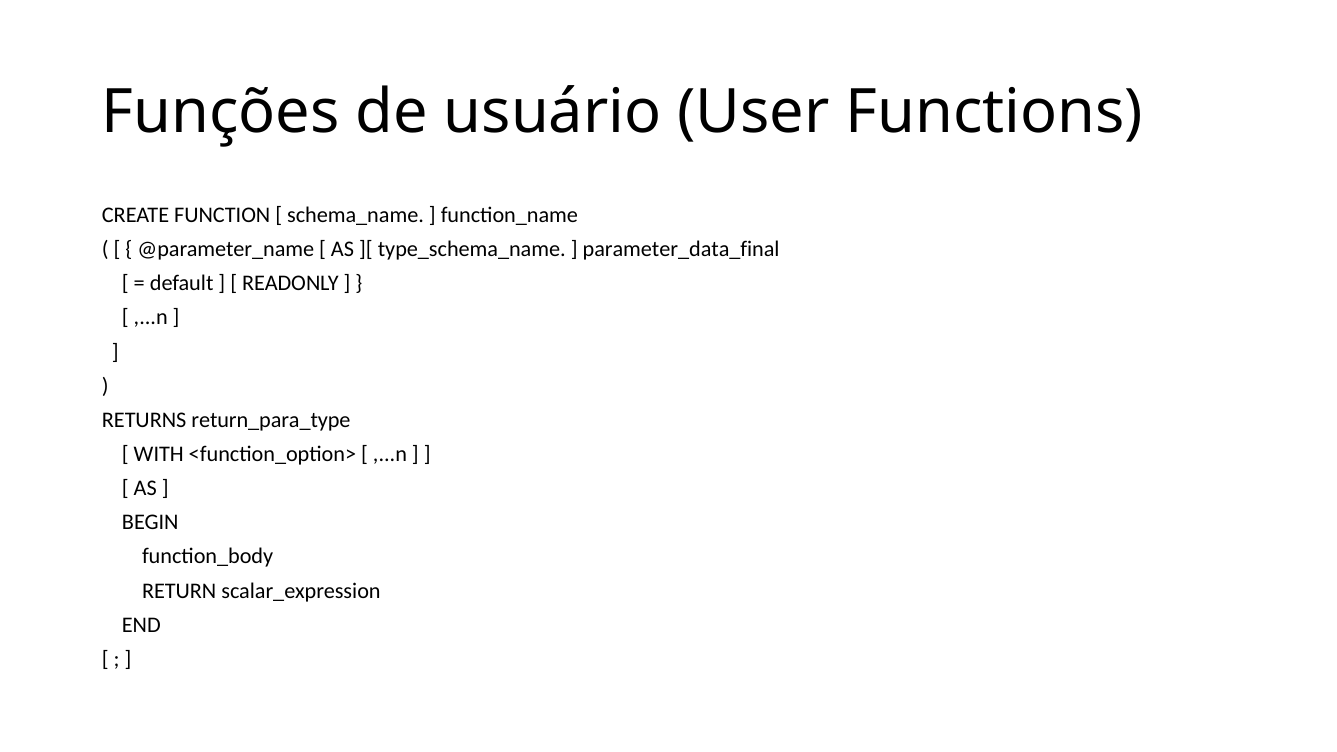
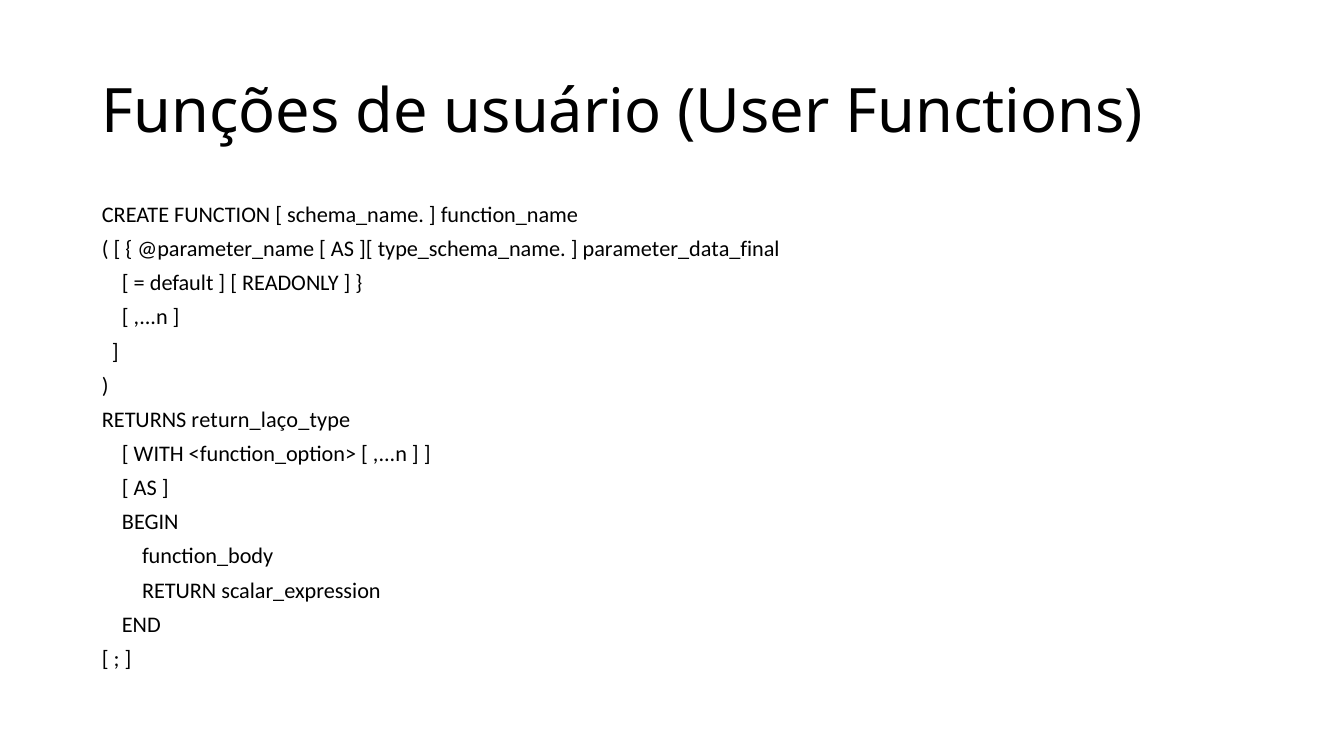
return_para_type: return_para_type -> return_laço_type
